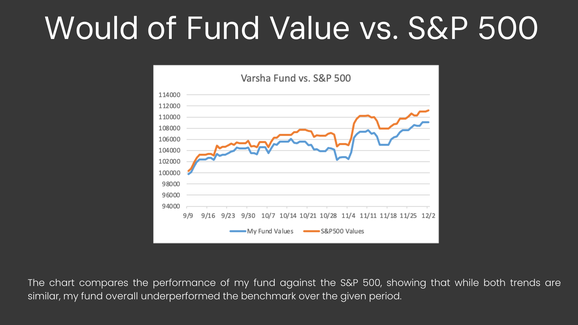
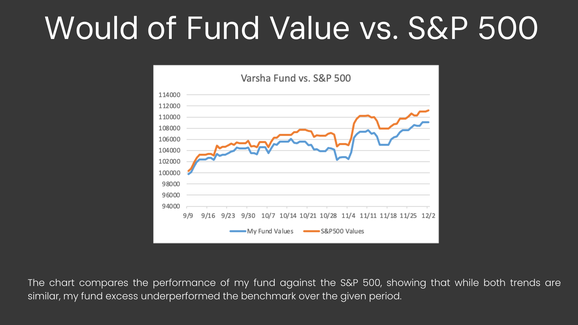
overall: overall -> excess
